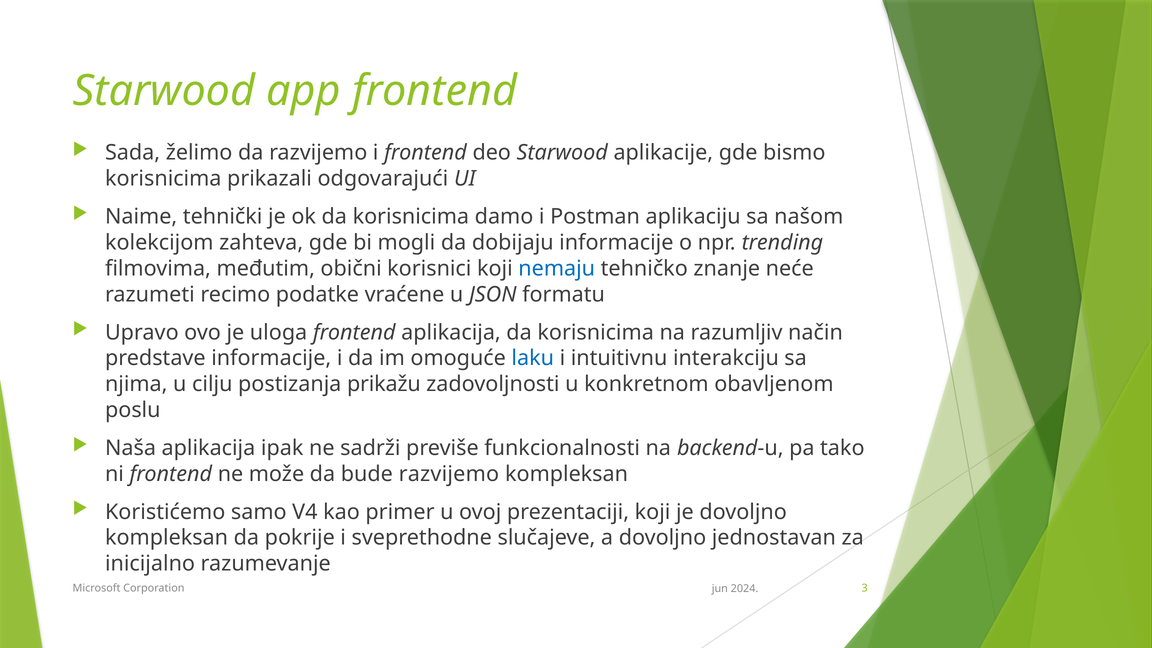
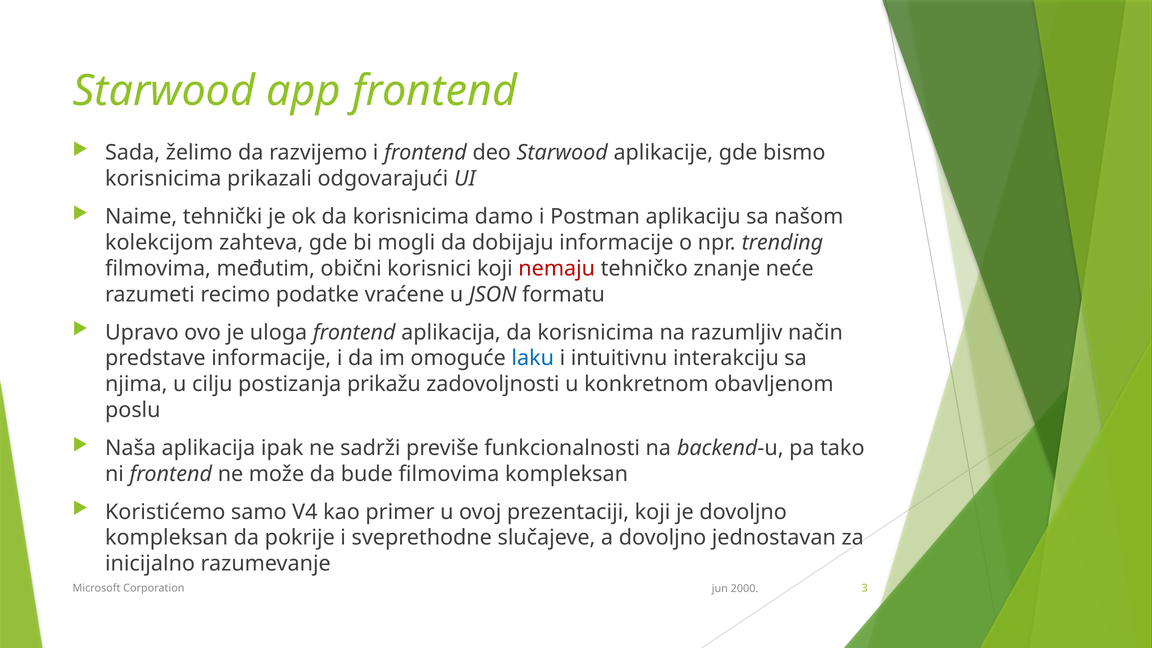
nemaju colour: blue -> red
bude razvijemo: razvijemo -> filmovima
2024: 2024 -> 2000
